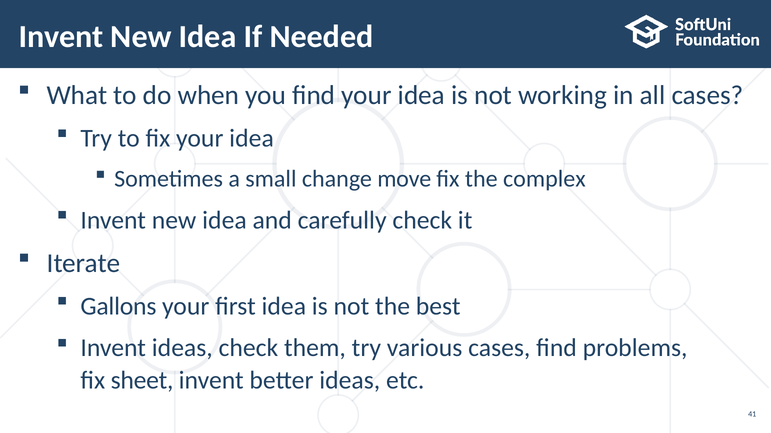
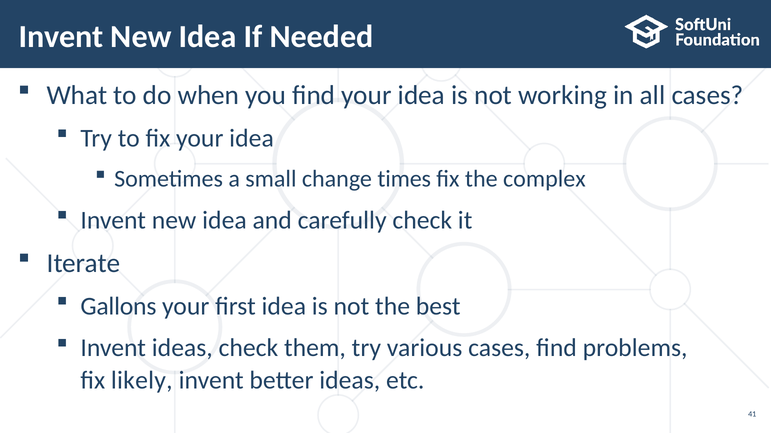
move: move -> times
sheet: sheet -> likely
